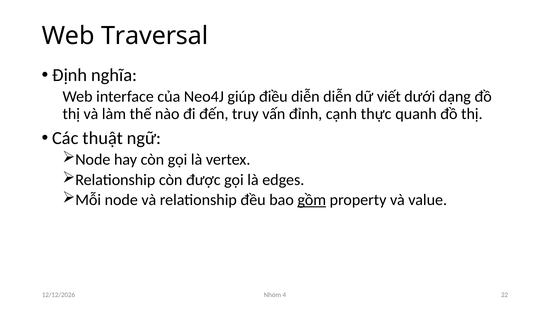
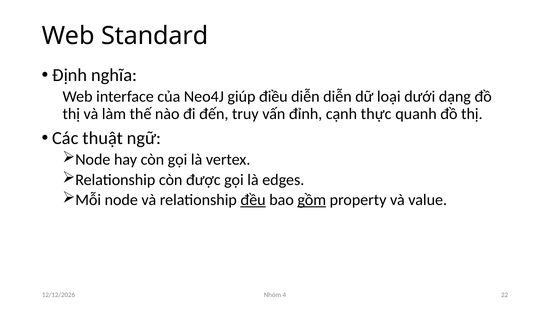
Traversal: Traversal -> Standard
viết: viết -> loại
đều underline: none -> present
